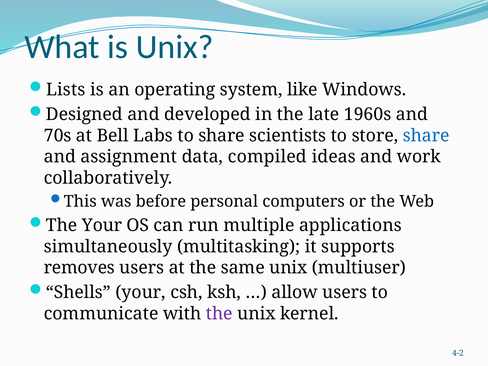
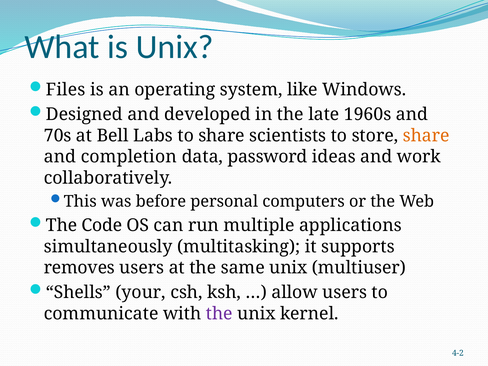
Lists: Lists -> Files
share at (426, 136) colour: blue -> orange
assignment: assignment -> completion
compiled: compiled -> password
The Your: Your -> Code
